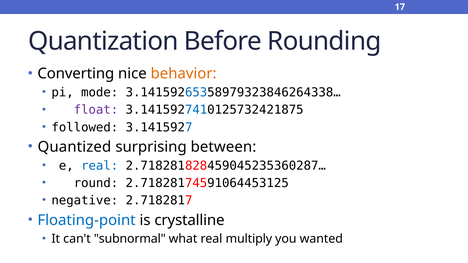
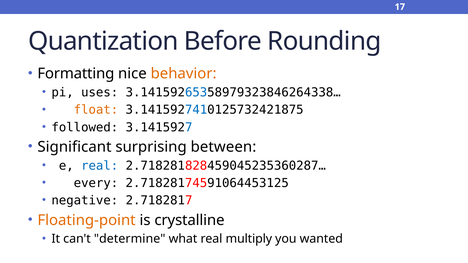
Converting: Converting -> Formatting
mode: mode -> uses
float colour: purple -> orange
Quantized: Quantized -> Significant
round: round -> every
Floating-point colour: blue -> orange
subnormal: subnormal -> determine
